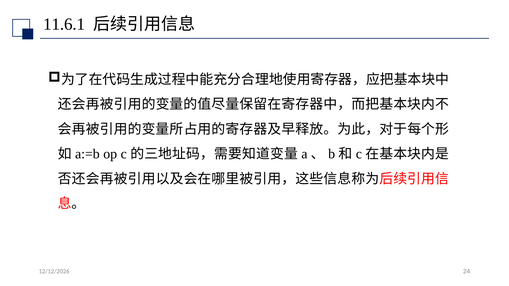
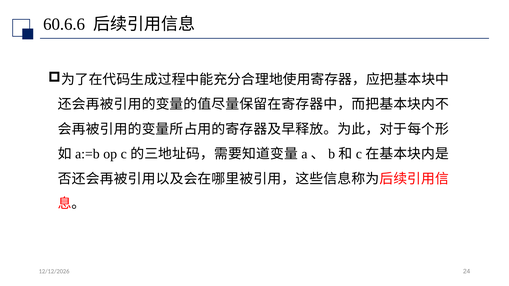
11.6.1: 11.6.1 -> 60.6.6
